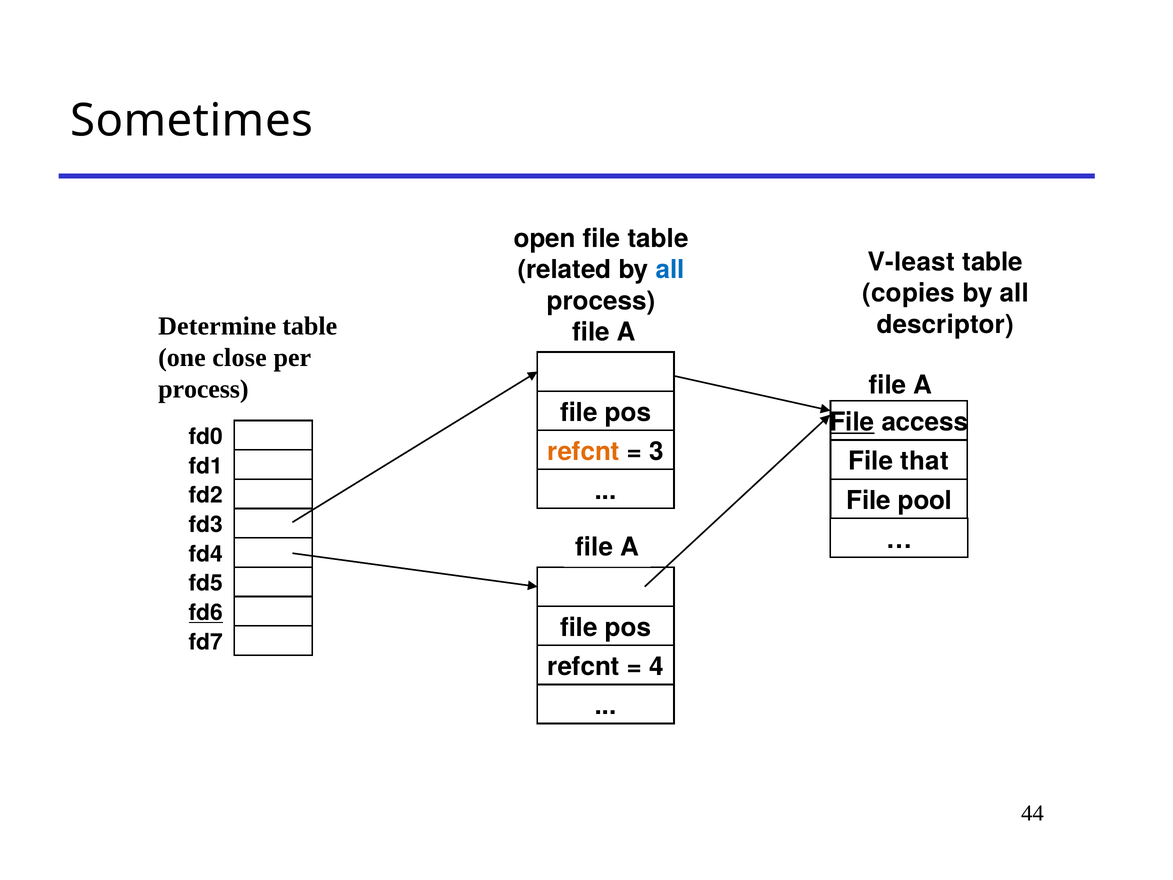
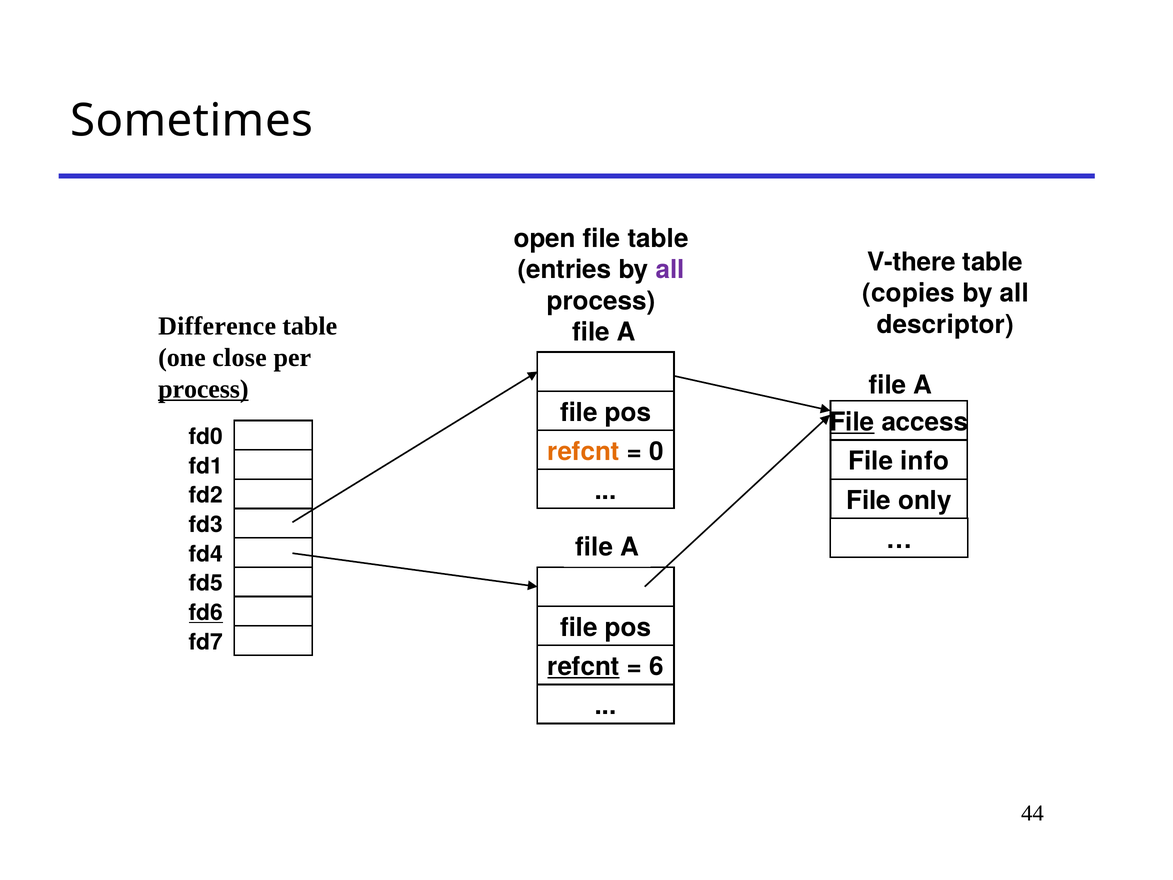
V-least: V-least -> V-there
related: related -> entries
all at (670, 270) colour: blue -> purple
Determine: Determine -> Difference
process at (203, 389) underline: none -> present
3: 3 -> 0
that: that -> info
pool: pool -> only
refcnt at (584, 667) underline: none -> present
4: 4 -> 6
